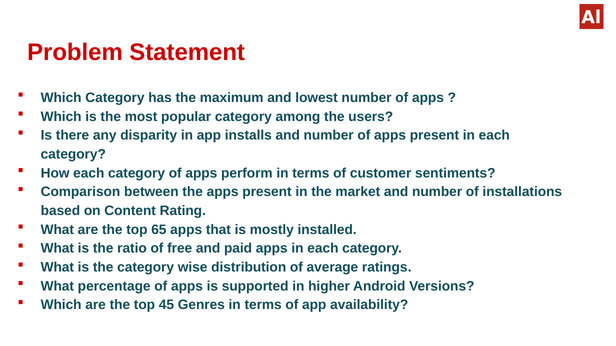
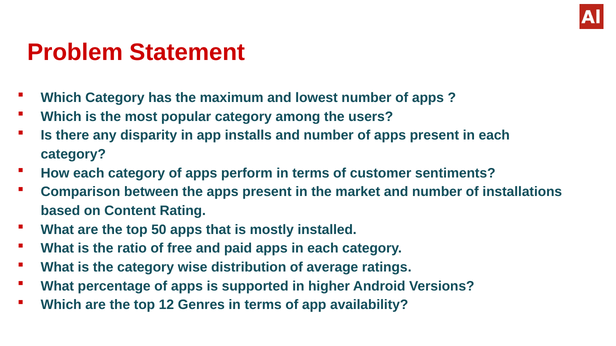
65: 65 -> 50
45: 45 -> 12
